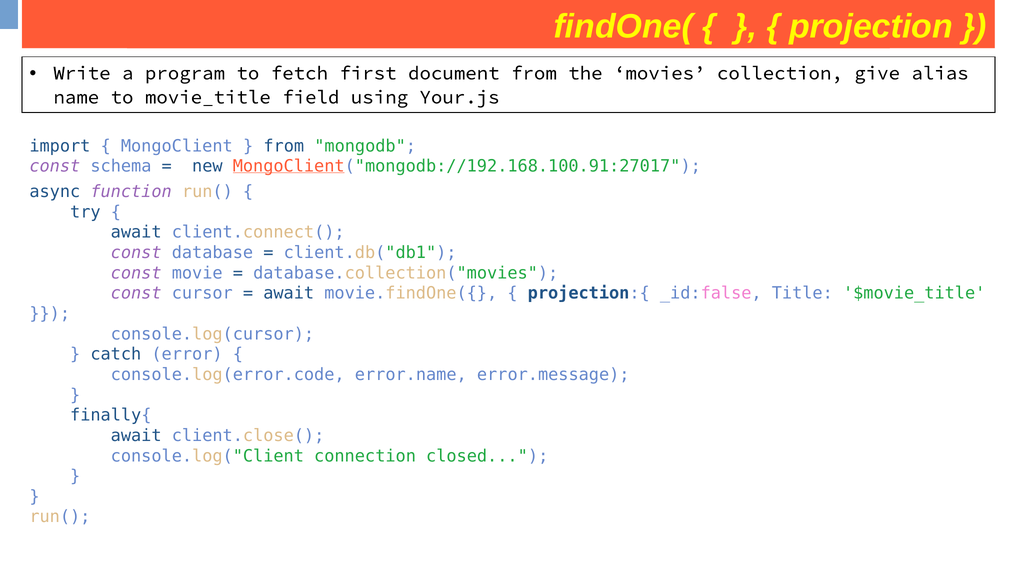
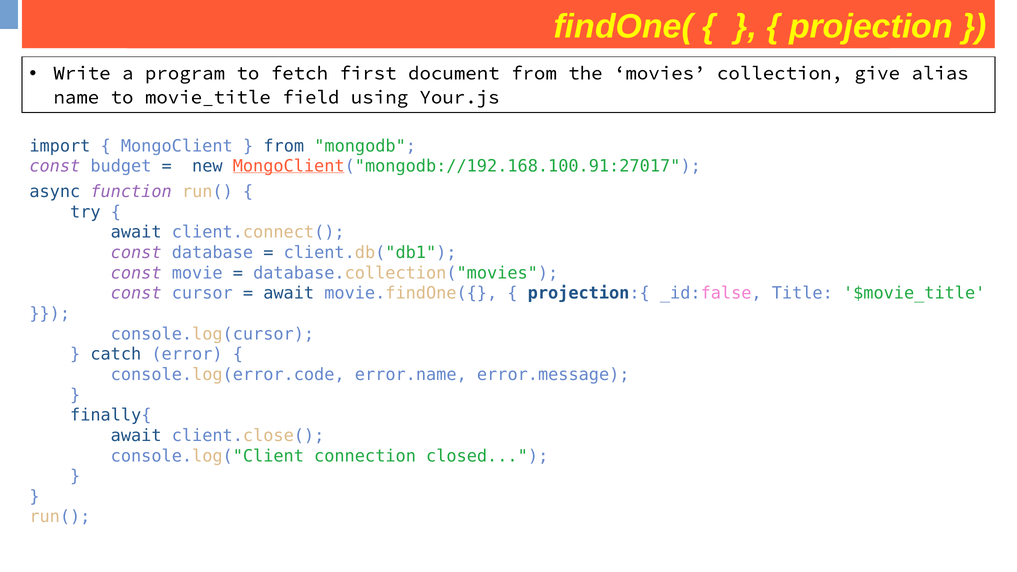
schema: schema -> budget
